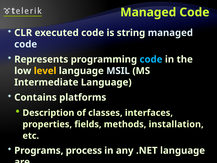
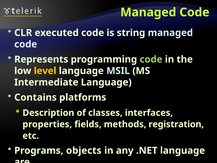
code at (151, 59) colour: light blue -> light green
installation: installation -> registration
process: process -> objects
